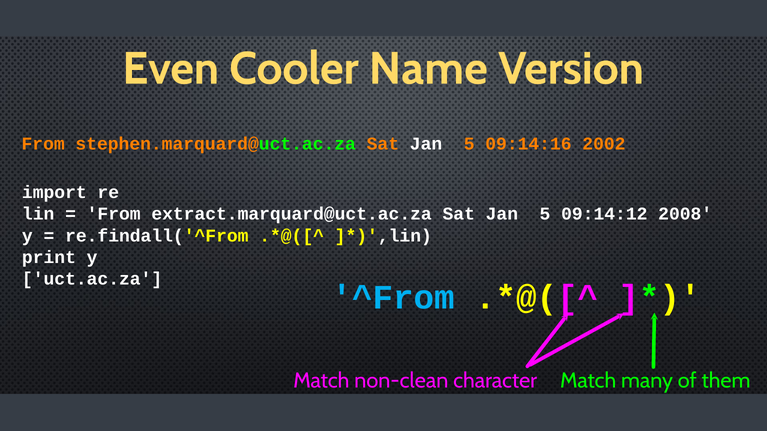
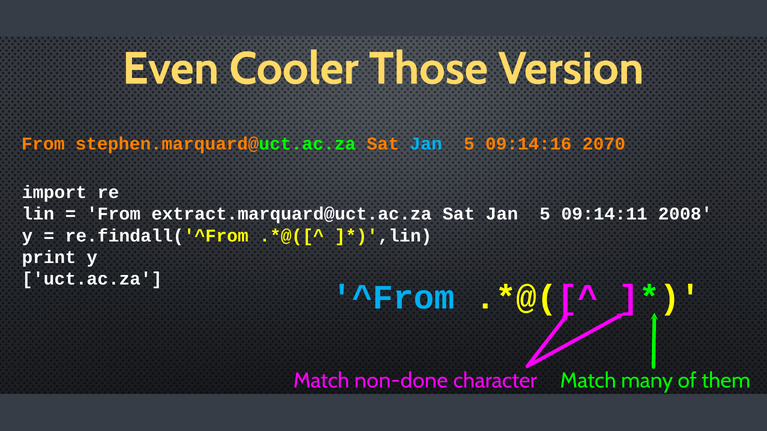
Name: Name -> Those
Jan at (426, 144) colour: white -> light blue
2002: 2002 -> 2070
09:14:12: 09:14:12 -> 09:14:11
non-clean: non-clean -> non-done
